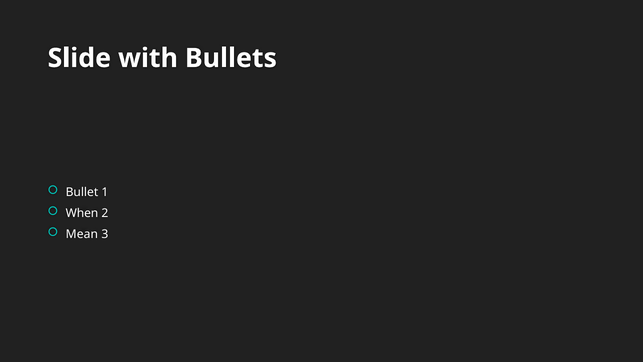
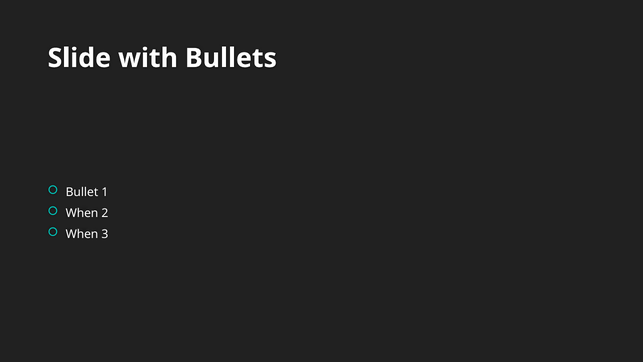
Mean at (82, 234): Mean -> When
